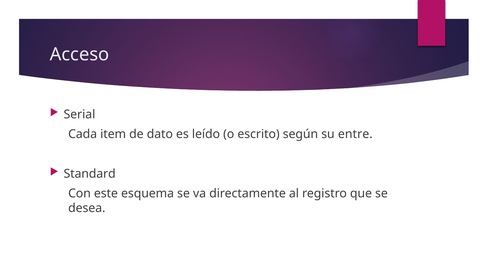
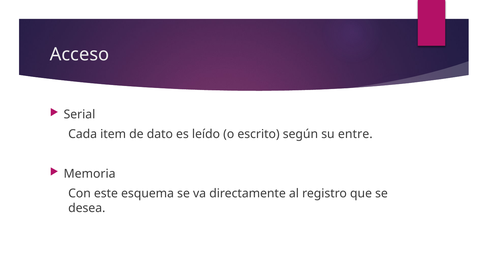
Standard: Standard -> Memoria
